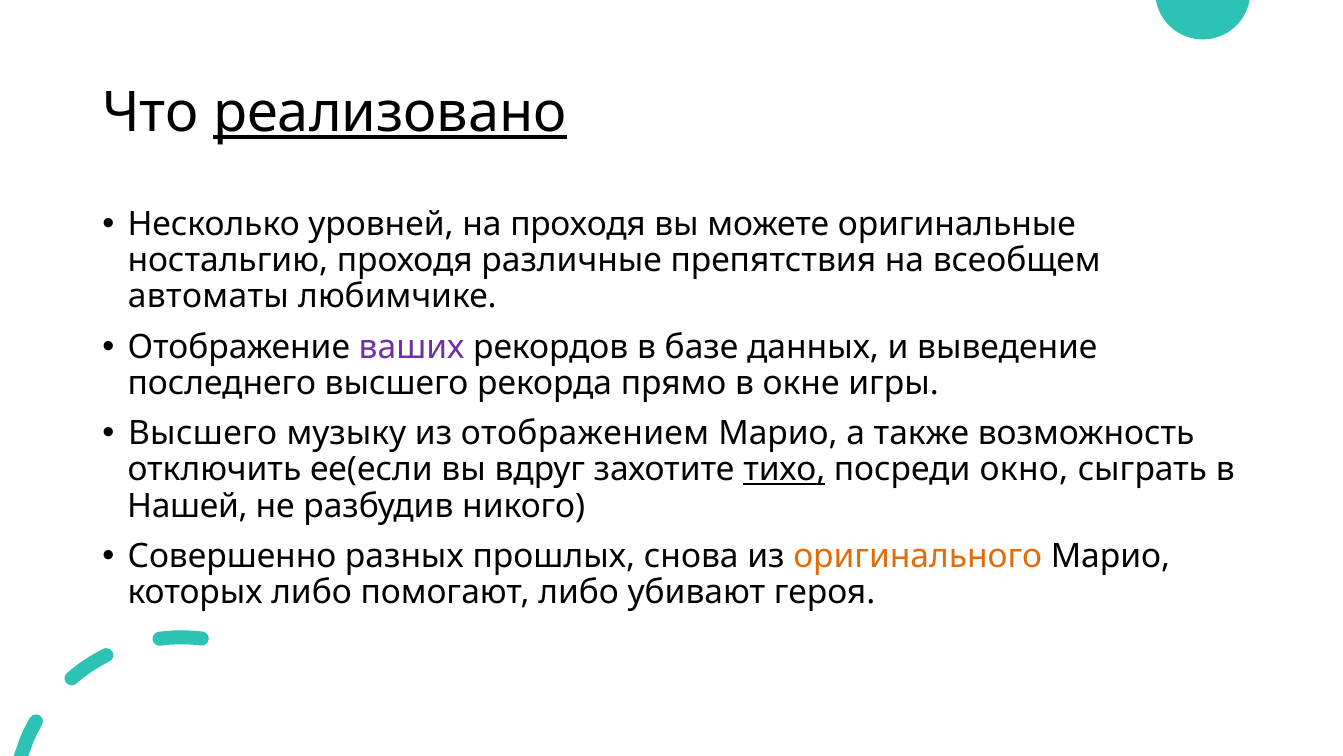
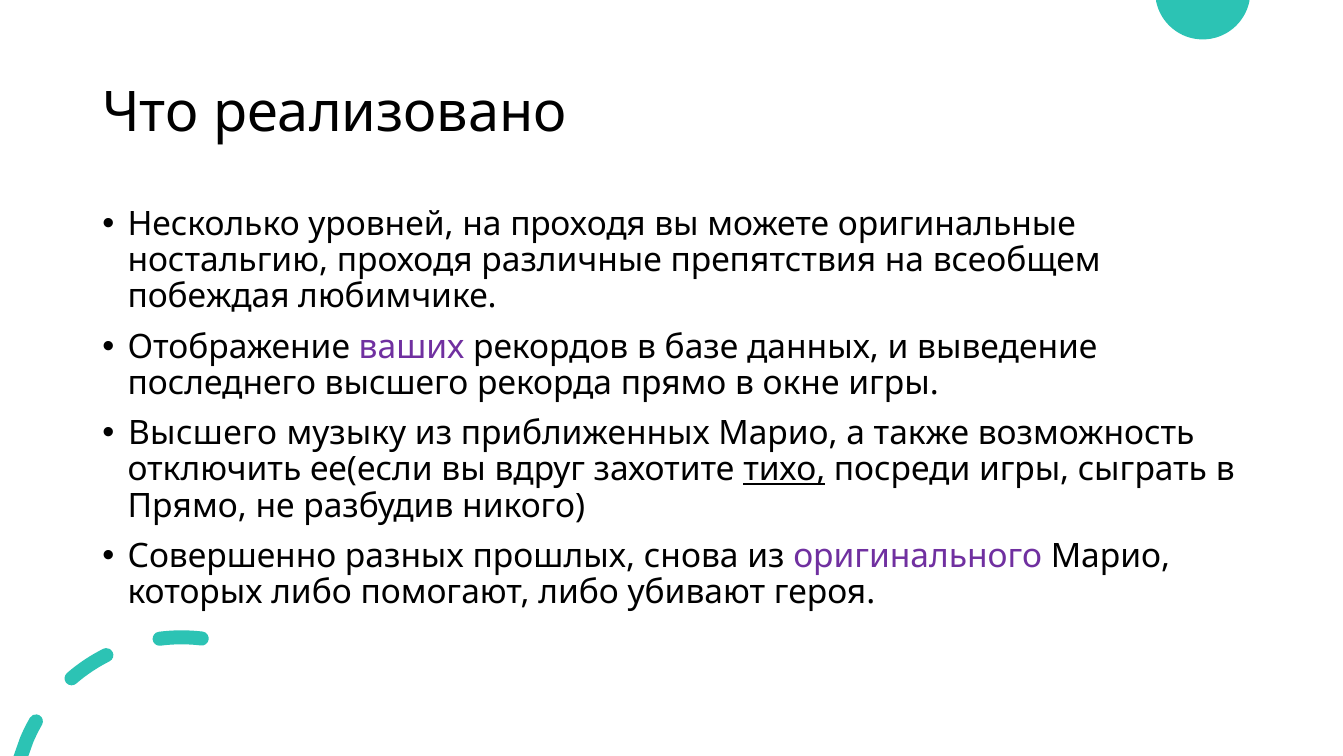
реализовано underline: present -> none
автоматы: автоматы -> побеждая
отображением: отображением -> приближенных
посреди окно: окно -> игры
Нашей at (187, 506): Нашей -> Прямо
оригинального colour: orange -> purple
